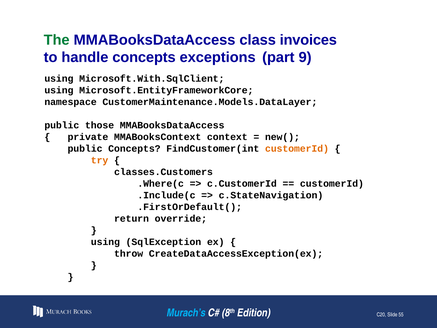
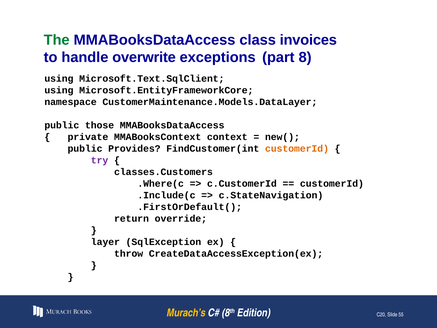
handle concepts: concepts -> overwrite
9: 9 -> 8
Microsoft.With.SqlClient: Microsoft.With.SqlClient -> Microsoft.Text.SqlClient
public Concepts: Concepts -> Provides
try colour: orange -> purple
using at (105, 242): using -> layer
Murach’s colour: light blue -> yellow
